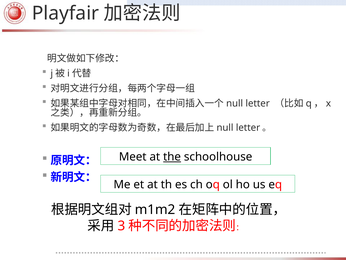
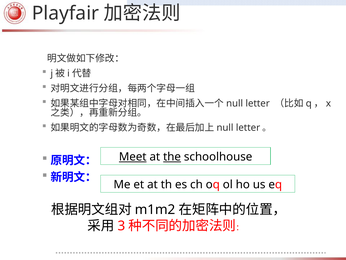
Meet underline: none -> present
